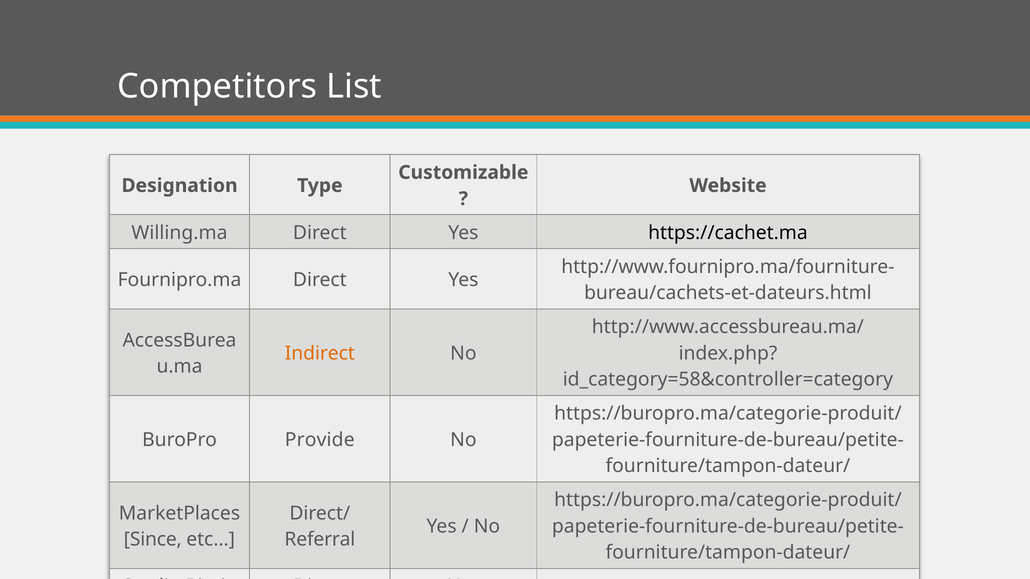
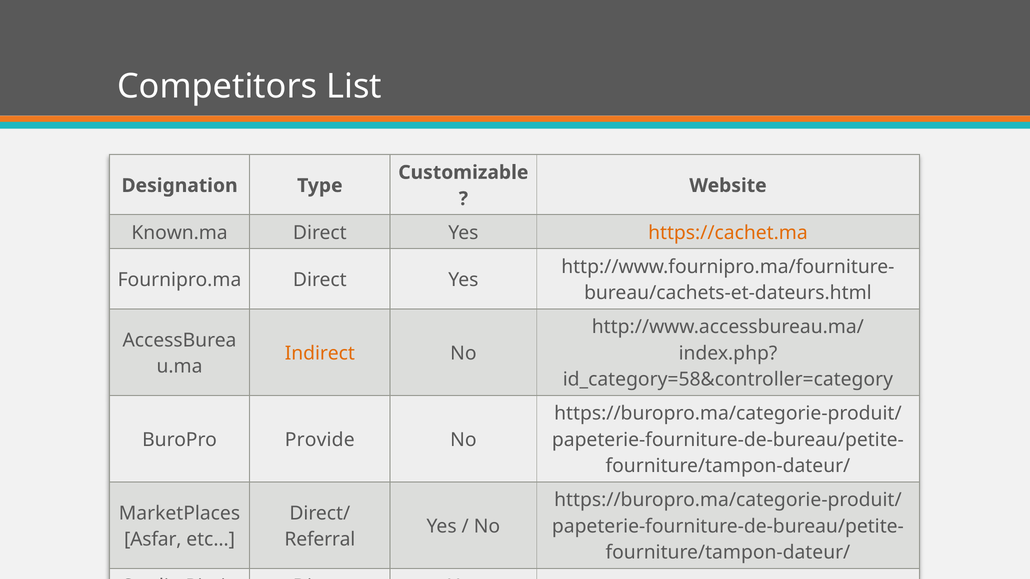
Willing.ma: Willing.ma -> Known.ma
https://cachet.ma colour: black -> orange
Since: Since -> Asfar
